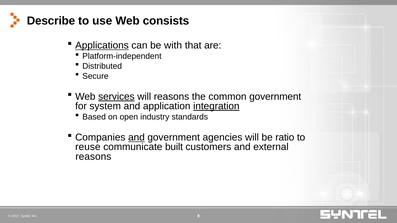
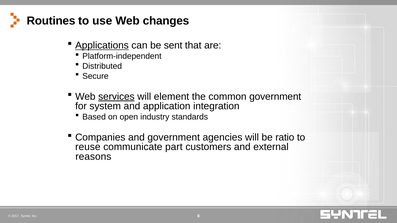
Describe: Describe -> Routines
consists: consists -> changes
with: with -> sent
will reasons: reasons -> element
integration underline: present -> none
and at (136, 138) underline: present -> none
built: built -> part
